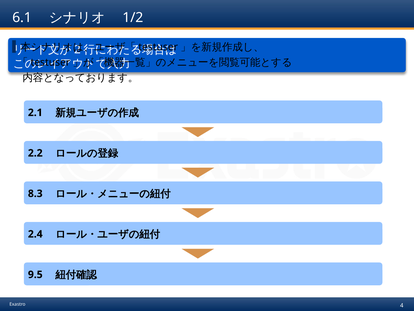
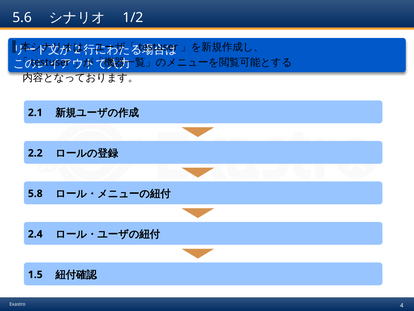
6.1: 6.1 -> 5.6
8.3: 8.3 -> 5.8
9.5: 9.5 -> 1.5
